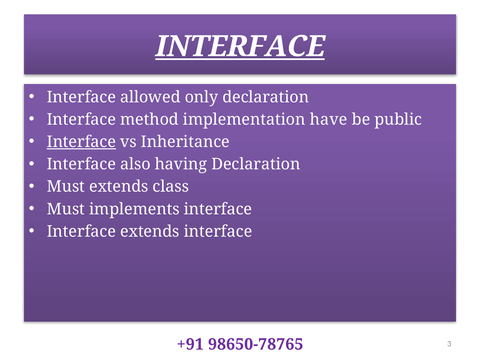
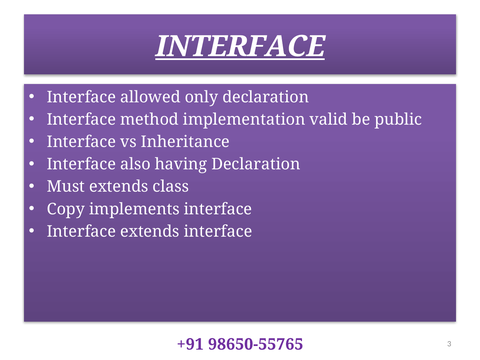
have: have -> valid
Interface at (81, 142) underline: present -> none
Must at (66, 209): Must -> Copy
98650-78765: 98650-78765 -> 98650-55765
